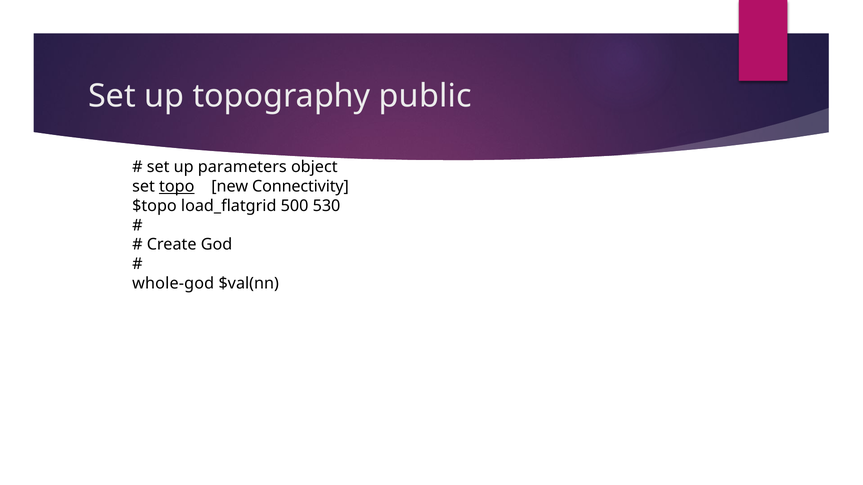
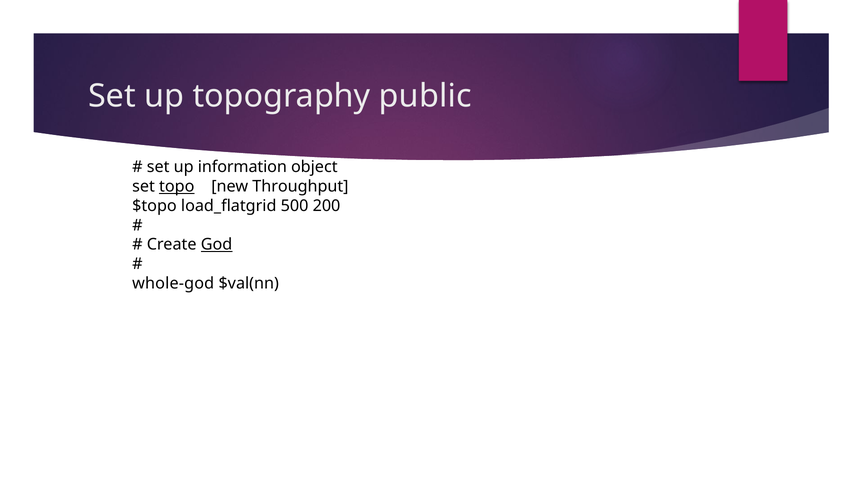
parameters: parameters -> information
Connectivity: Connectivity -> Throughput
530: 530 -> 200
God underline: none -> present
